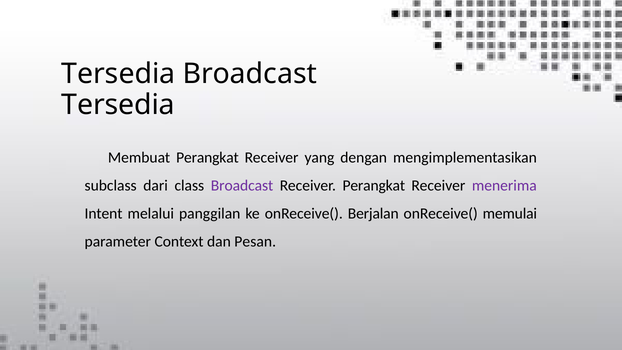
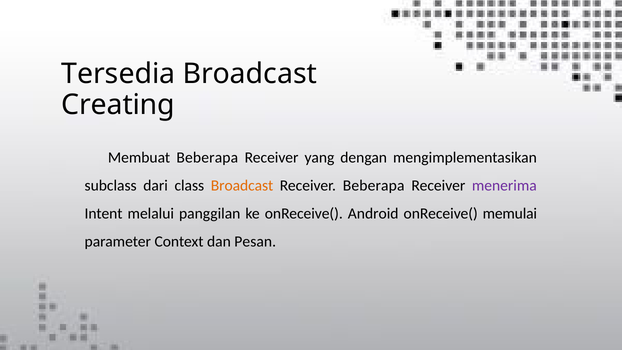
Tersedia at (118, 105): Tersedia -> Creating
Membuat Perangkat: Perangkat -> Beberapa
Broadcast at (242, 186) colour: purple -> orange
Receiver Perangkat: Perangkat -> Beberapa
Berjalan: Berjalan -> Android
